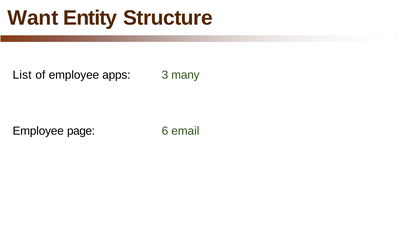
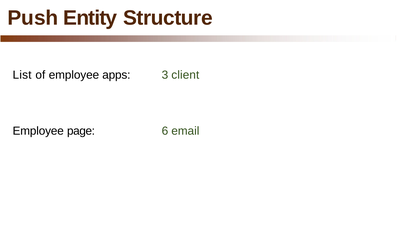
Want: Want -> Push
many: many -> client
